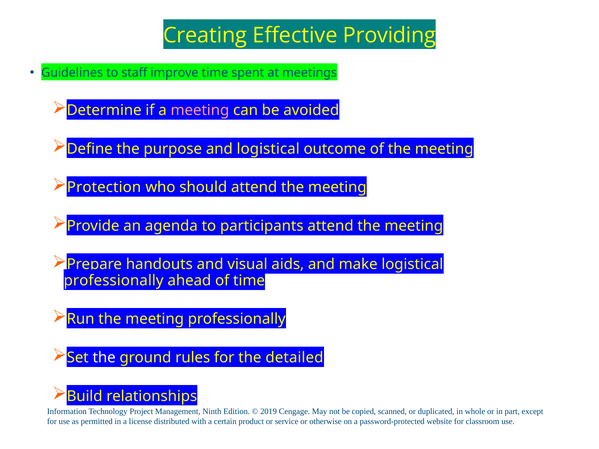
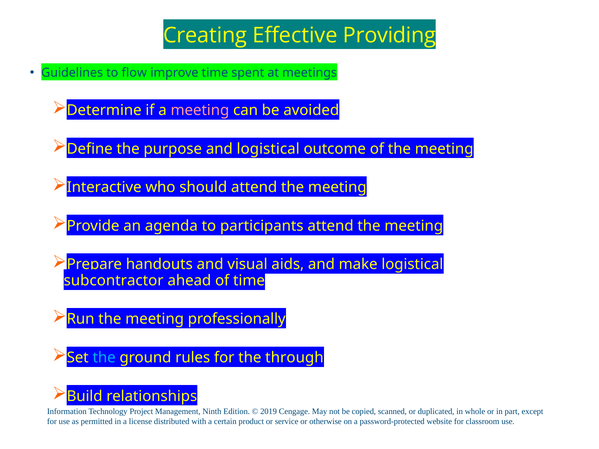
staff: staff -> flow
Protection: Protection -> Interactive
professionally at (114, 281): professionally -> subcontractor
the at (104, 358) colour: white -> light blue
detailed: detailed -> through
